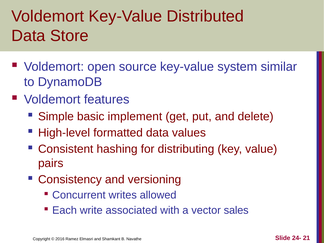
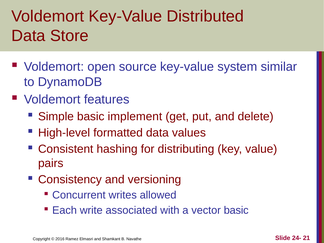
vector sales: sales -> basic
